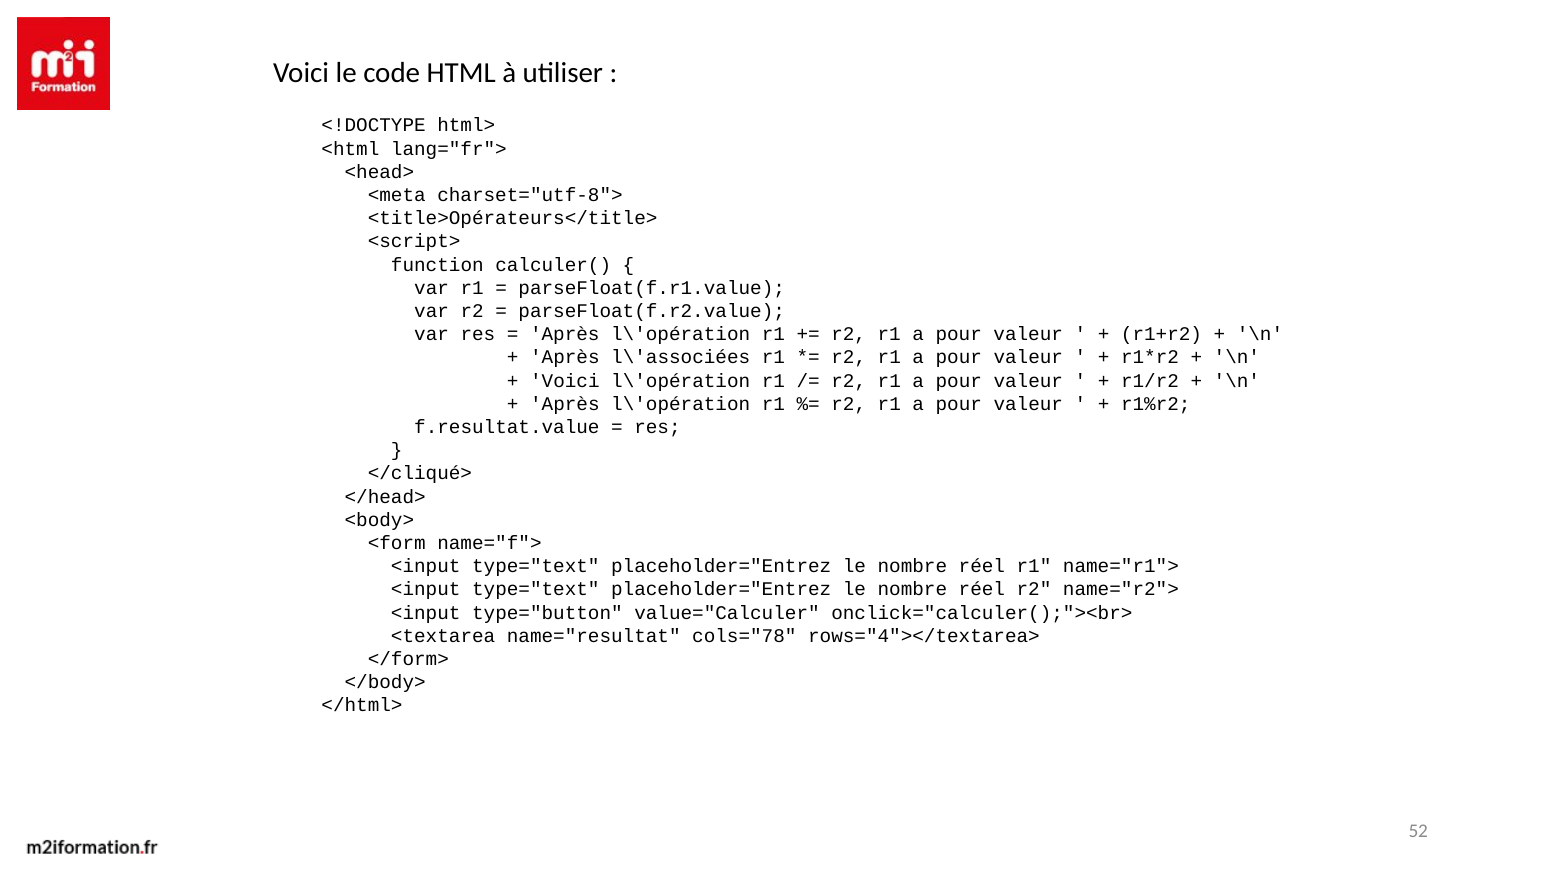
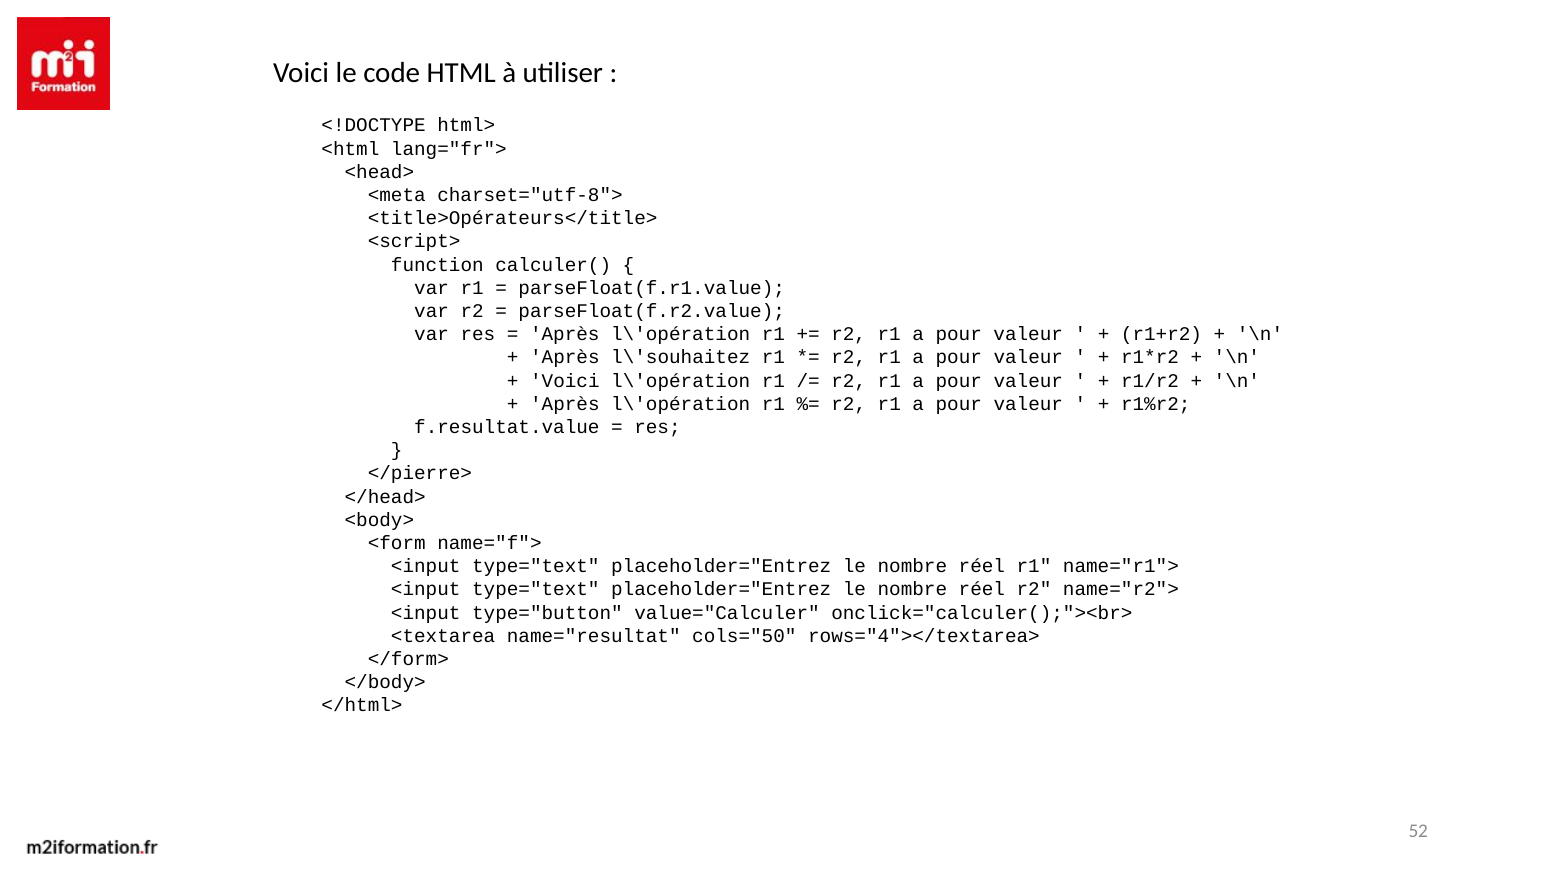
l\'associées: l\'associées -> l\'souhaitez
</cliqué>: </cliqué> -> </pierre>
cols="78: cols="78 -> cols="50
